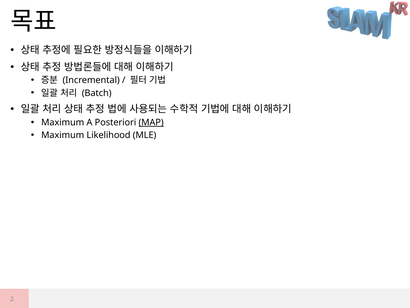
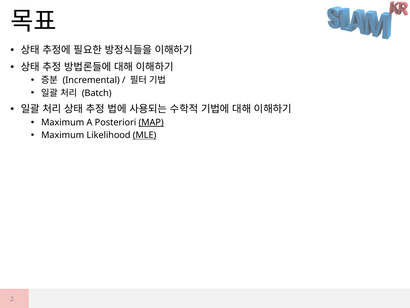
MLE underline: none -> present
